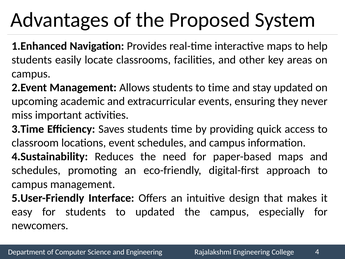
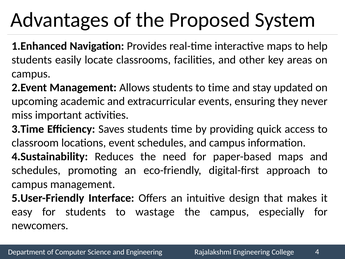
to updated: updated -> wastage
